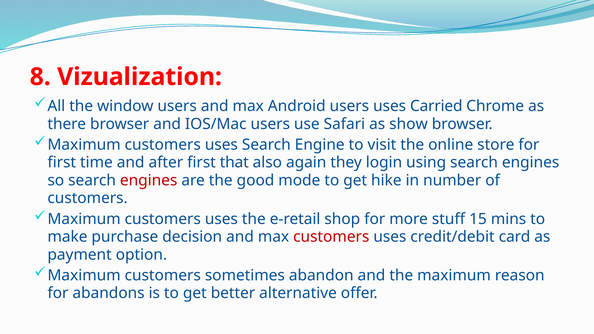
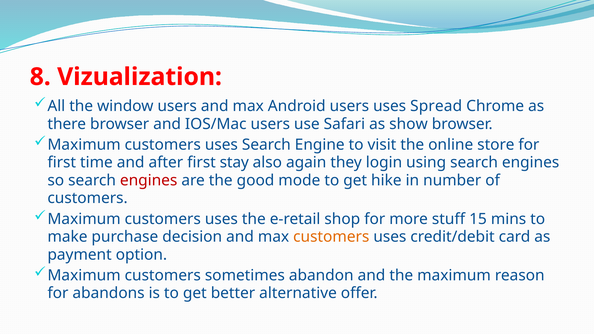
Carried: Carried -> Spread
that: that -> stay
customers at (331, 237) colour: red -> orange
